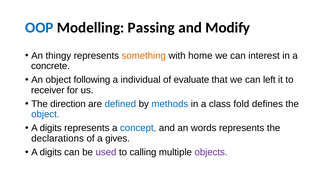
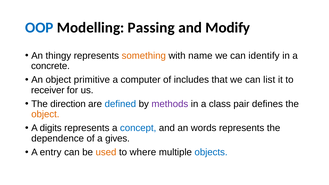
home: home -> name
interest: interest -> identify
following: following -> primitive
individual: individual -> computer
evaluate: evaluate -> includes
left: left -> list
methods colour: blue -> purple
fold: fold -> pair
object at (45, 114) colour: blue -> orange
declarations: declarations -> dependence
digits at (51, 152): digits -> entry
used colour: purple -> orange
calling: calling -> where
objects colour: purple -> blue
